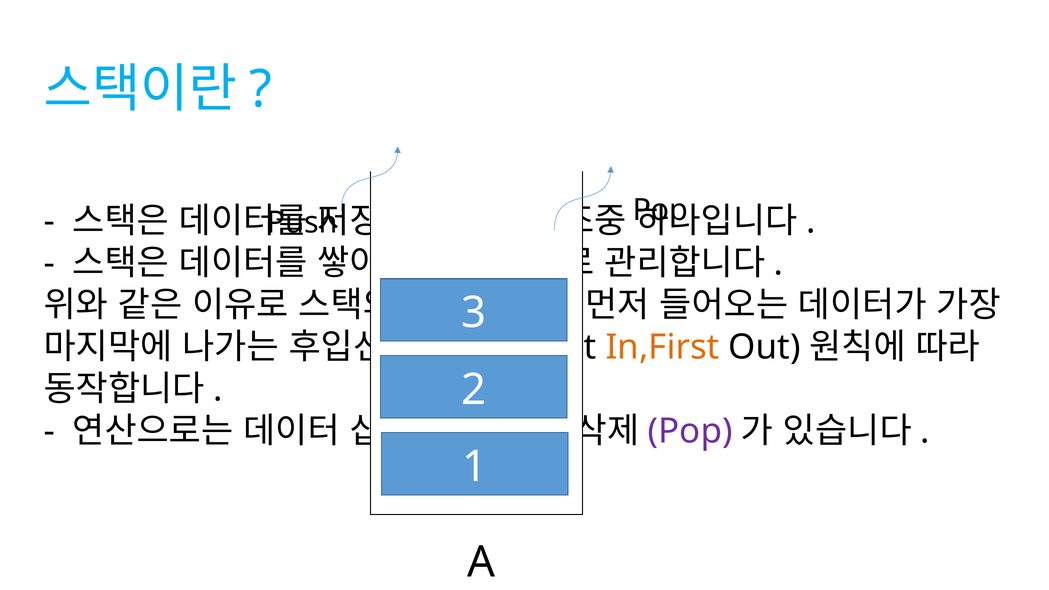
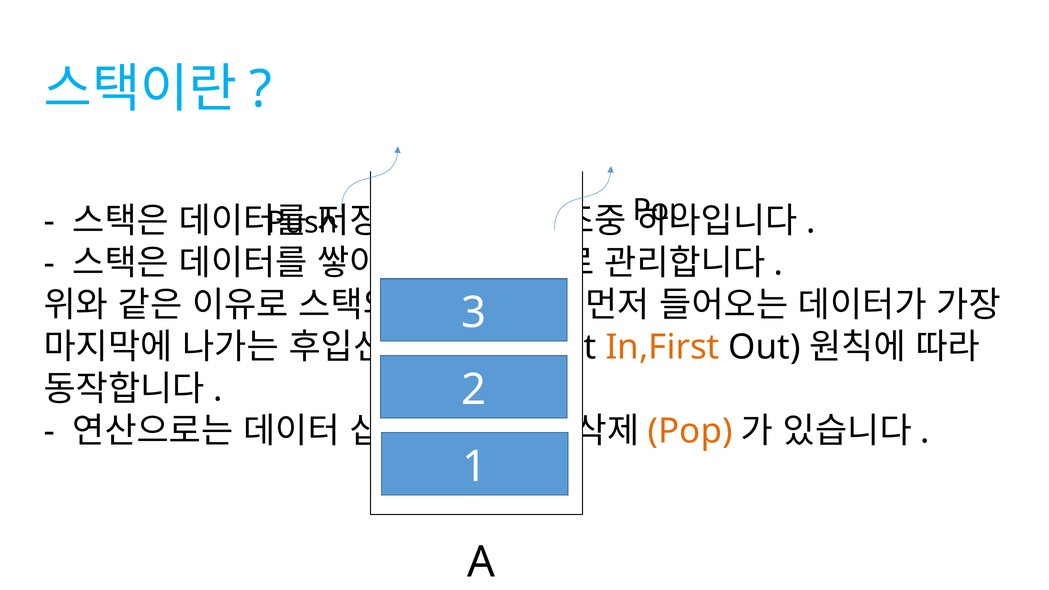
Pop at (690, 431) colour: purple -> orange
